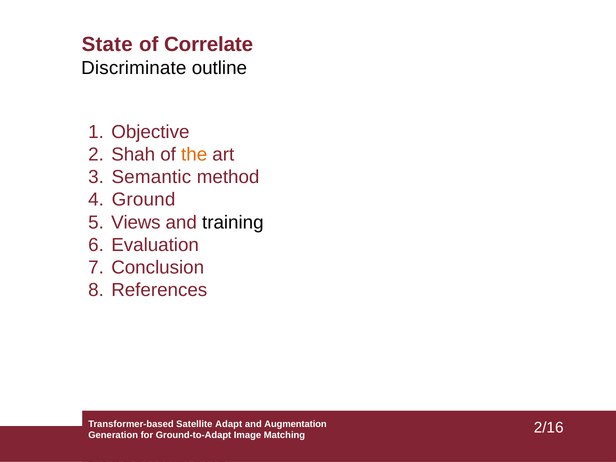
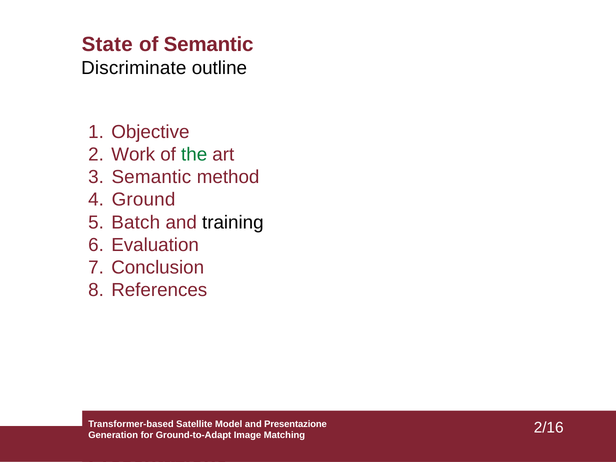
of Correlate: Correlate -> Semantic
Shah: Shah -> Work
the colour: orange -> green
Views: Views -> Batch
Adapt: Adapt -> Model
and Augmentation: Augmentation -> Presentazione
